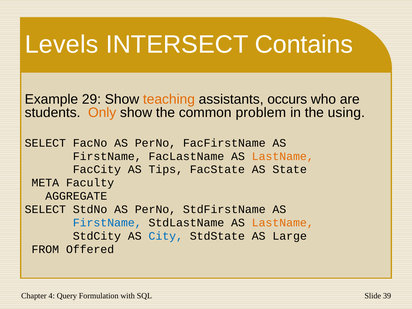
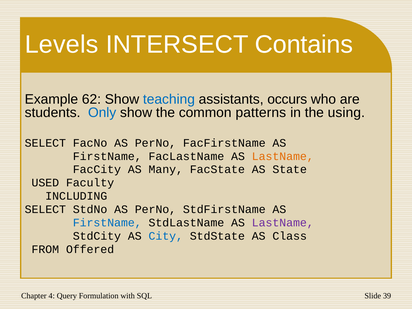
29: 29 -> 62
teaching colour: orange -> blue
Only colour: orange -> blue
problem: problem -> patterns
Tips: Tips -> Many
META: META -> USED
AGGREGATE: AGGREGATE -> INCLUDING
LastName at (283, 223) colour: orange -> purple
Large: Large -> Class
